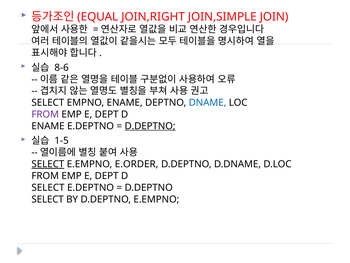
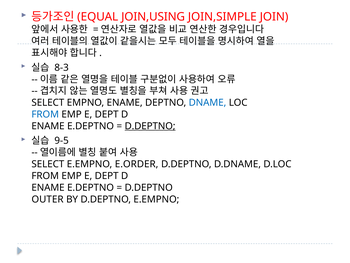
JOIN,RIGHT: JOIN,RIGHT -> JOIN,USING
8-6: 8-6 -> 8-3
FROM at (45, 114) colour: purple -> blue
1-5: 1-5 -> 9-5
SELECT at (48, 164) underline: present -> none
SELECT at (48, 187): SELECT -> ENAME
SELECT at (48, 199): SELECT -> OUTER
